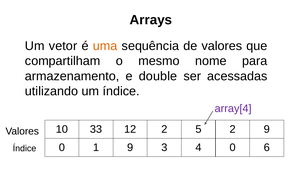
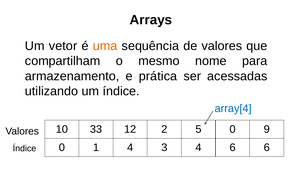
double: double -> prática
array[4 colour: purple -> blue
5 2: 2 -> 0
1 9: 9 -> 4
4 0: 0 -> 6
